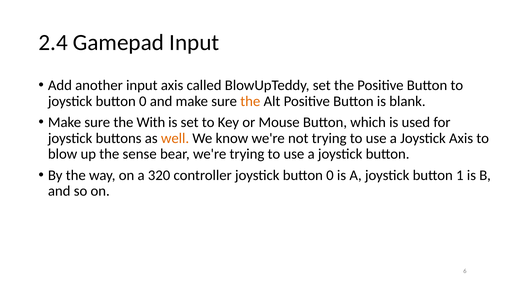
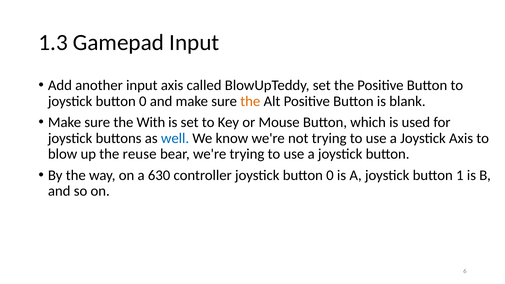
2.4: 2.4 -> 1.3
well colour: orange -> blue
sense: sense -> reuse
320: 320 -> 630
